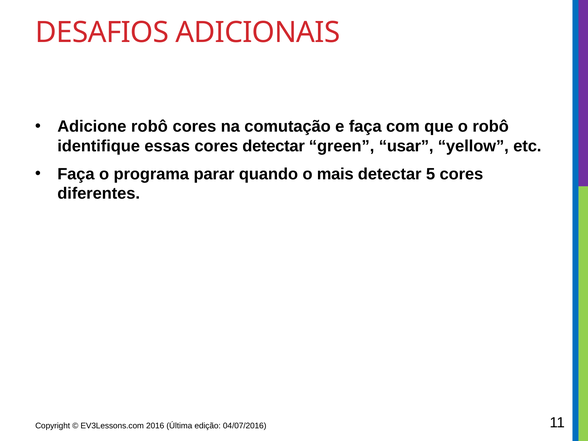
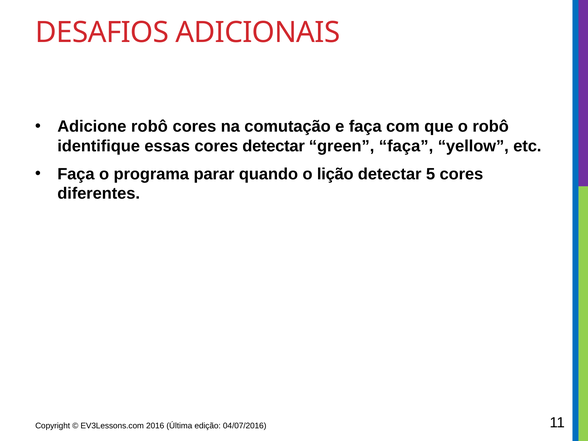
green usar: usar -> faça
mais: mais -> lição
